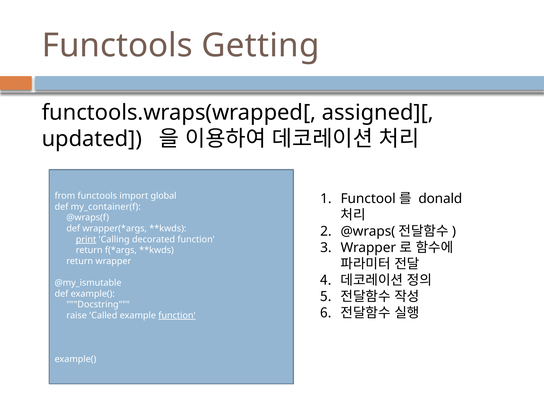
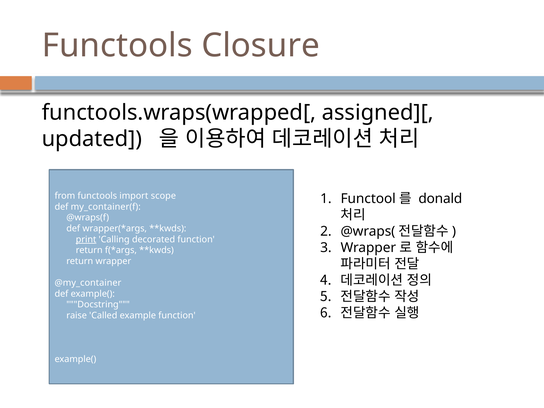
Getting: Getting -> Closure
global: global -> scope
@my_ismutable: @my_ismutable -> @my_container
function at (177, 316) underline: present -> none
